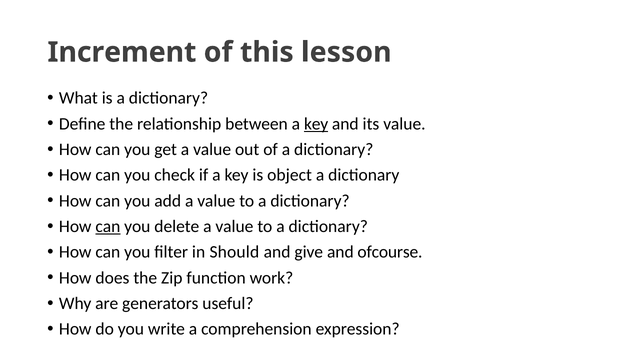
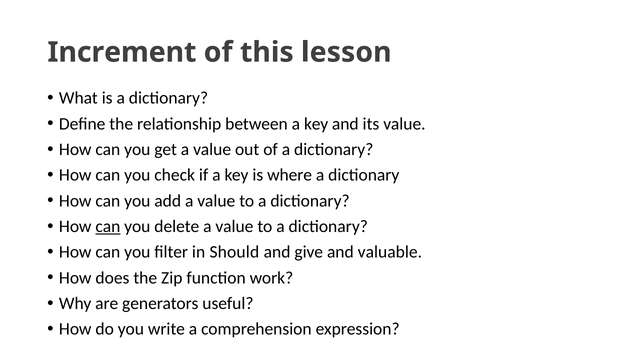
key at (316, 124) underline: present -> none
object: object -> where
ofcourse: ofcourse -> valuable
